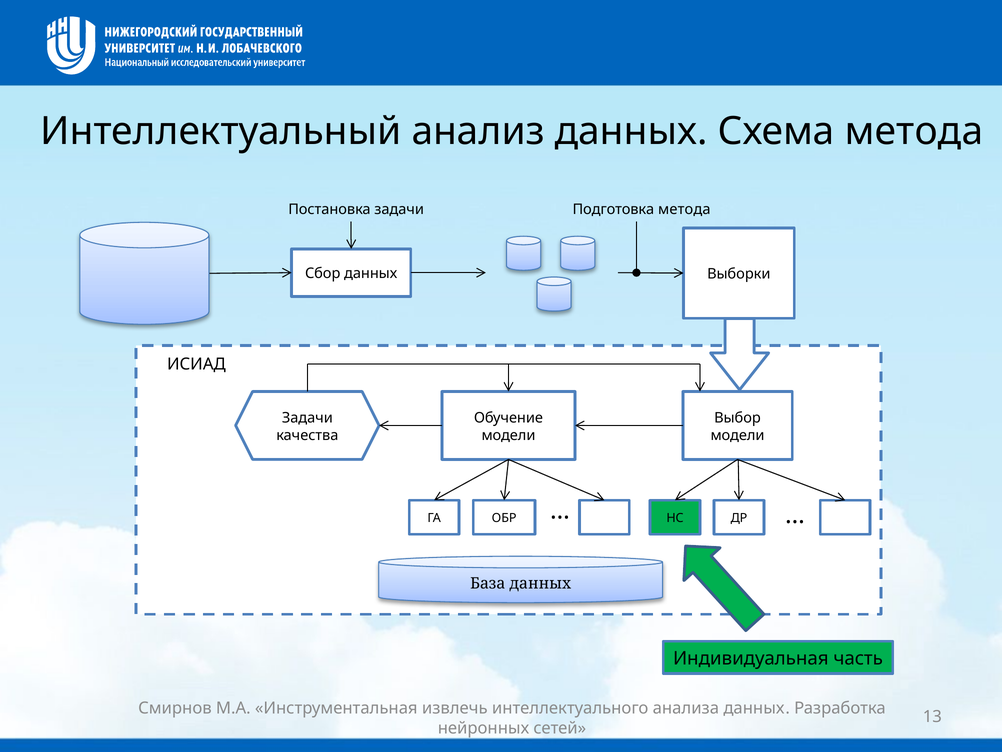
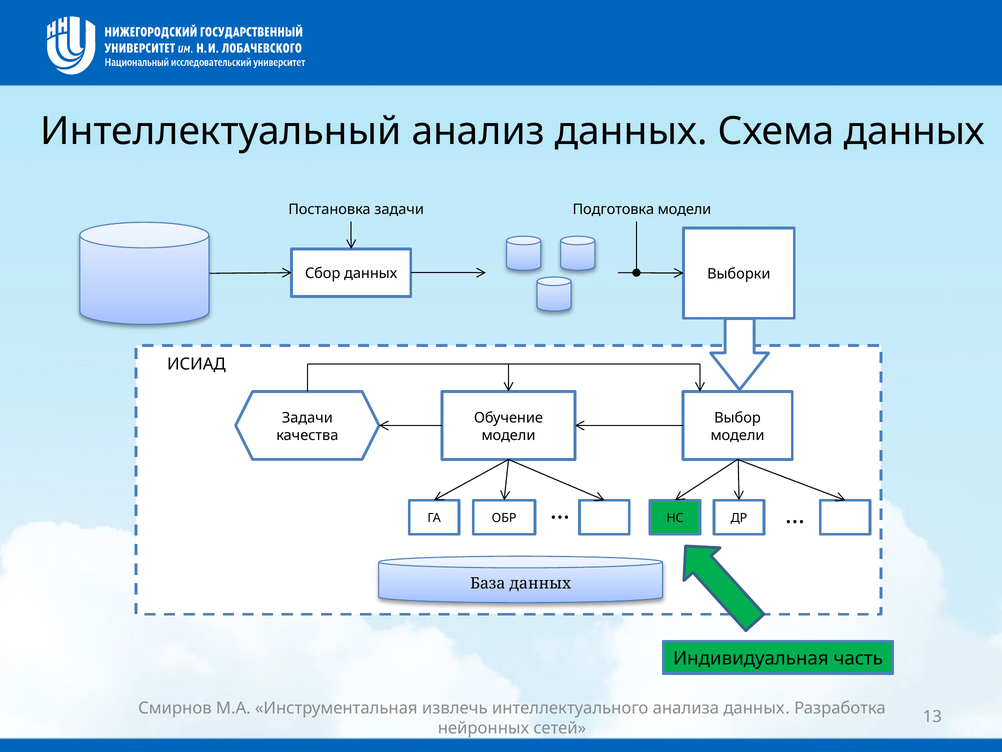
Схема метода: метода -> данных
Подготовка метода: метода -> модели
